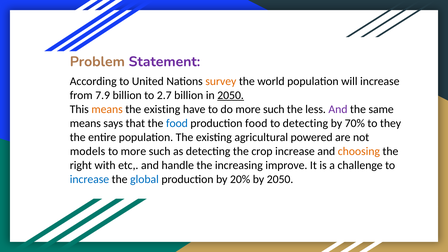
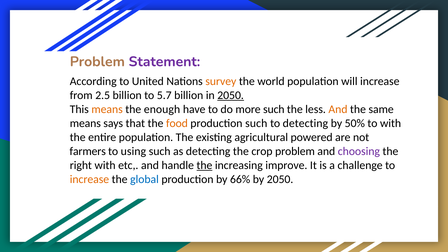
7.9: 7.9 -> 2.5
2.7: 2.7 -> 5.7
existing at (162, 109): existing -> enough
And at (338, 109) colour: purple -> orange
food at (177, 123) colour: blue -> orange
production food: food -> such
70%: 70% -> 50%
to they: they -> with
models: models -> farmers
to more: more -> using
crop increase: increase -> problem
choosing colour: orange -> purple
the at (204, 165) underline: none -> present
increase at (89, 179) colour: blue -> orange
20%: 20% -> 66%
